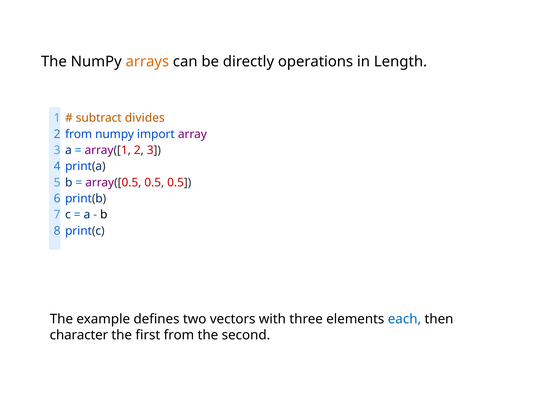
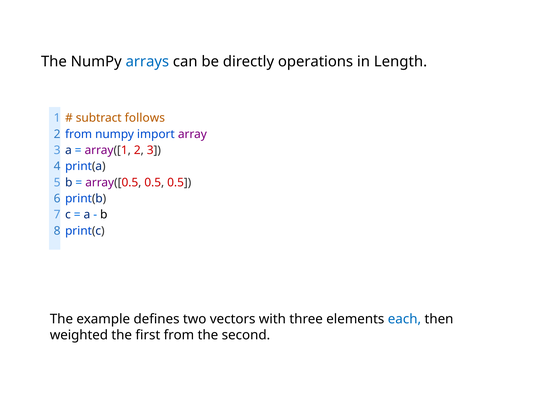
arrays colour: orange -> blue
divides: divides -> follows
character: character -> weighted
